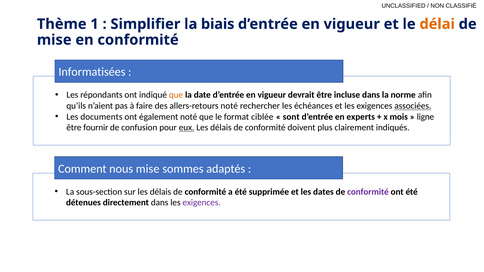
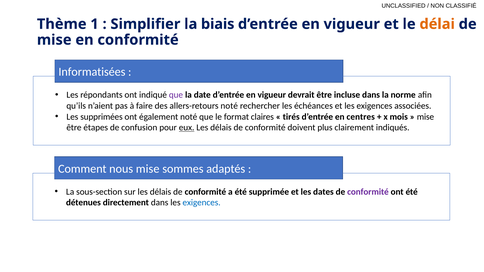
que at (176, 95) colour: orange -> purple
associées underline: present -> none
documents: documents -> supprimées
ciblée: ciblée -> claires
sont: sont -> tirés
experts: experts -> centres
ligne at (425, 117): ligne -> mise
fournir: fournir -> étapes
exigences at (202, 203) colour: purple -> blue
